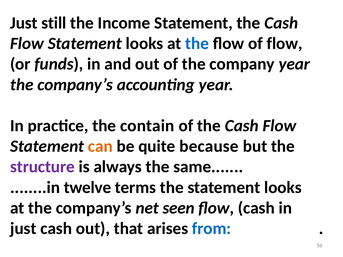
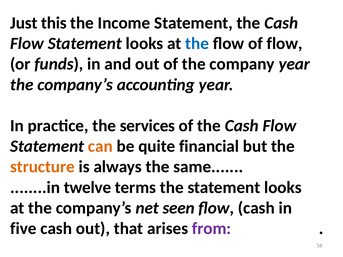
still: still -> this
contain: contain -> services
because: because -> financial
structure colour: purple -> orange
just at (23, 229): just -> five
from colour: blue -> purple
